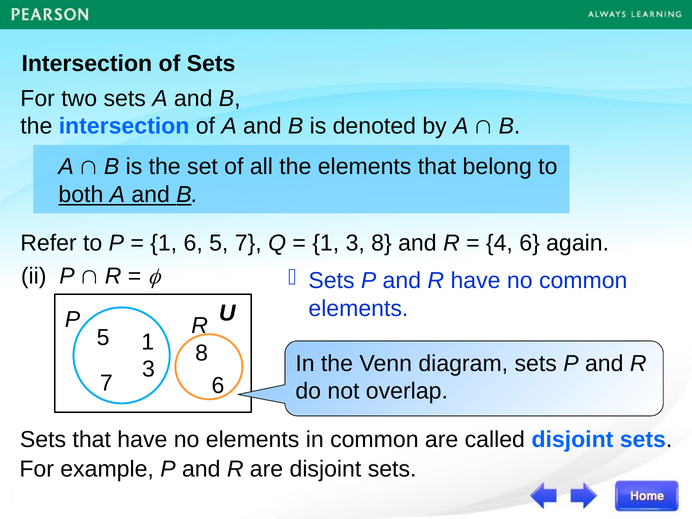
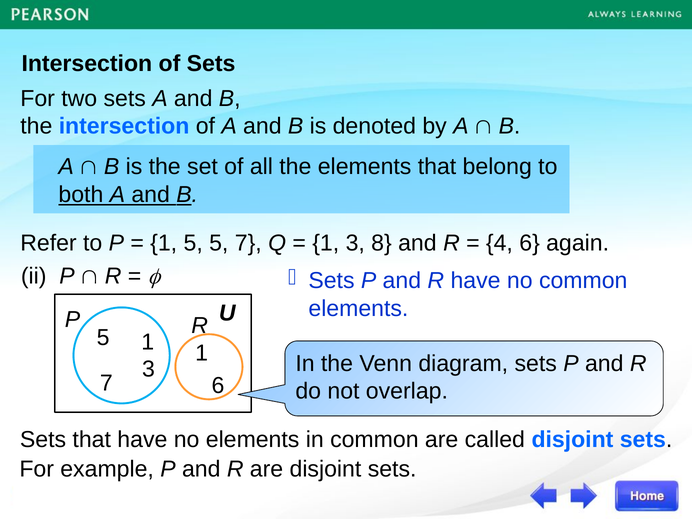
6 at (193, 243): 6 -> 5
1 8: 8 -> 1
